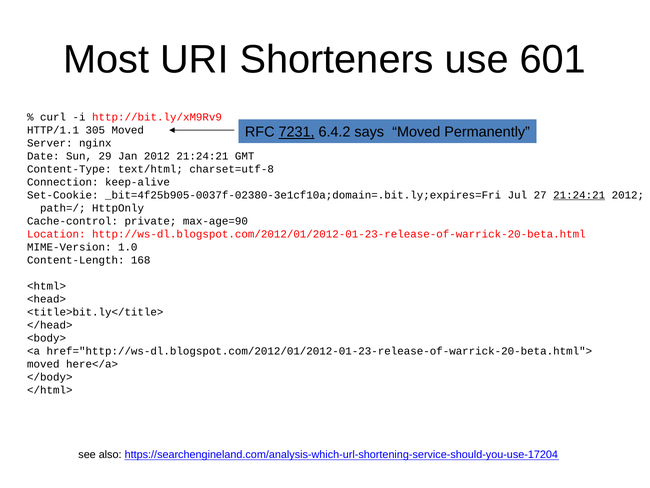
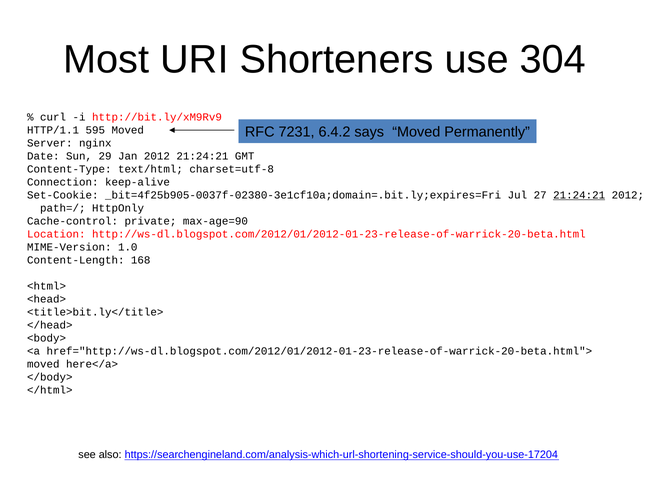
601: 601 -> 304
7231 underline: present -> none
305: 305 -> 595
